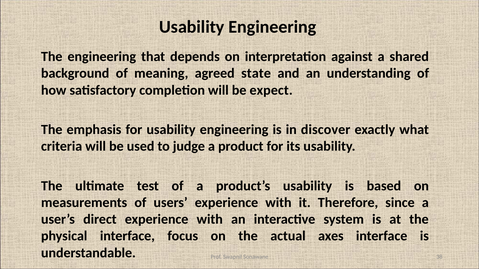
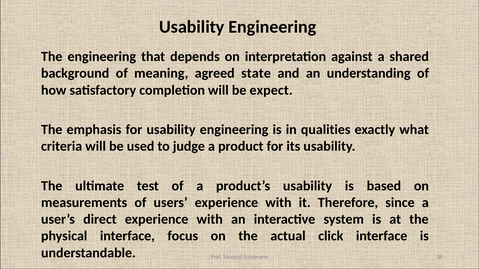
discover: discover -> qualities
axes: axes -> click
